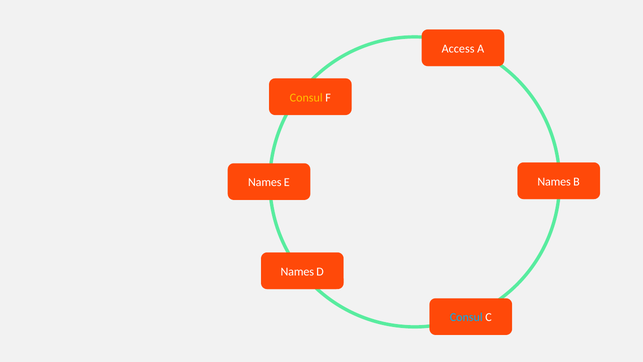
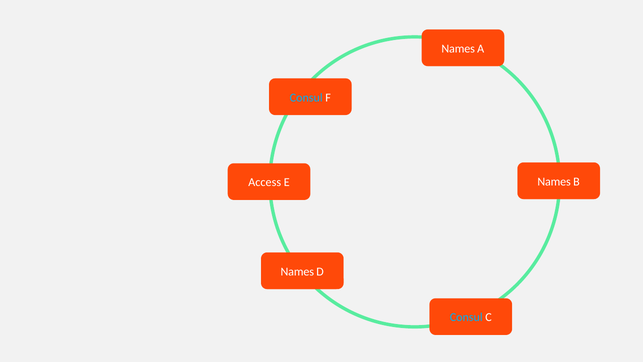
Access at (458, 49): Access -> Names
Consul at (306, 97) colour: yellow -> light blue
Names at (265, 182): Names -> Access
